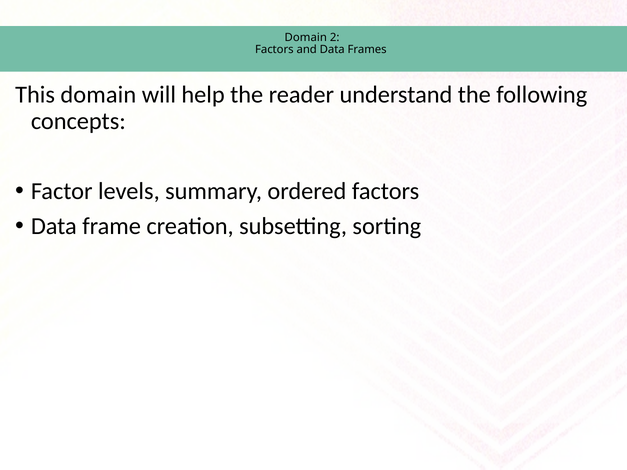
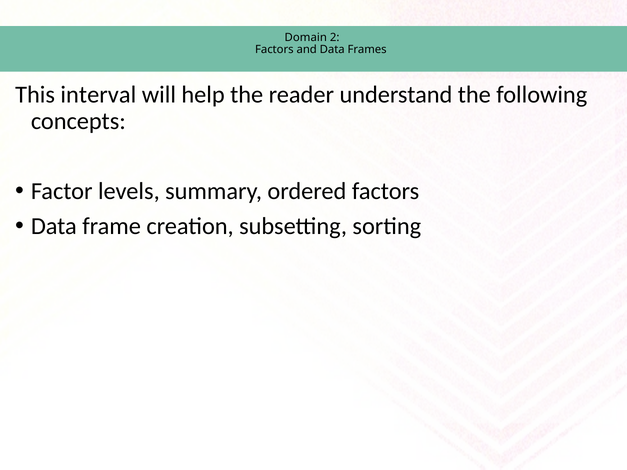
This domain: domain -> interval
